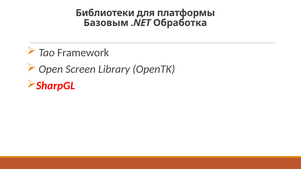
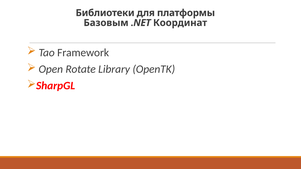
Обработка: Обработка -> Координат
Screen: Screen -> Rotate
